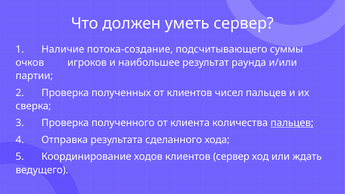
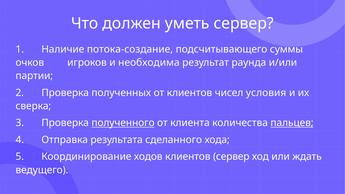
наибольшее: наибольшее -> необходима
чисел пальцев: пальцев -> условия
полученного underline: none -> present
